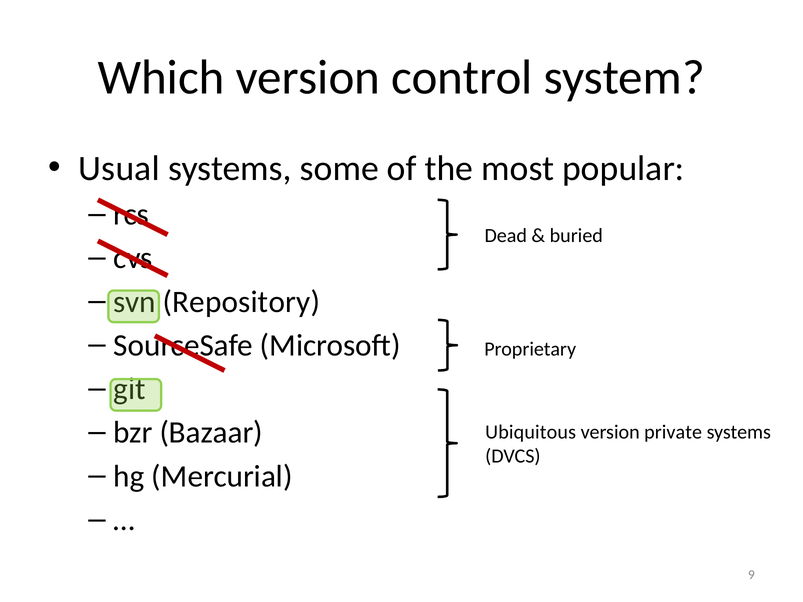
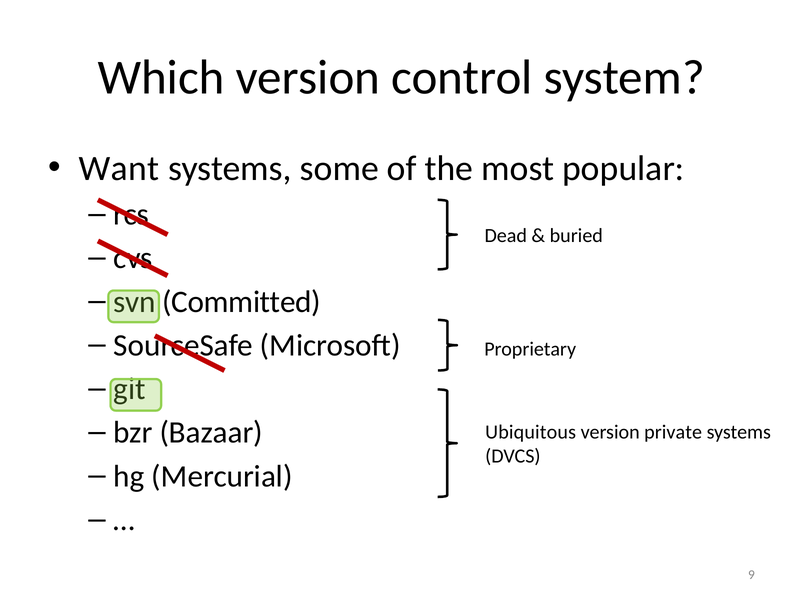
Usual: Usual -> Want
Repository: Repository -> Committed
